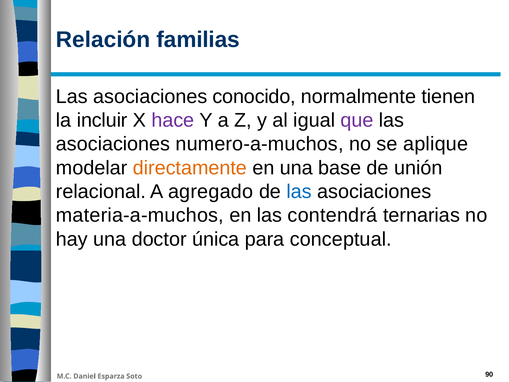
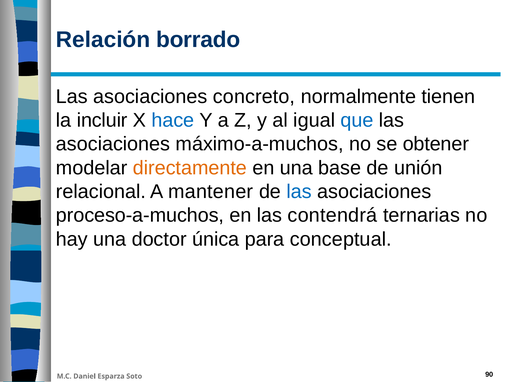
familias: familias -> borrado
conocido: conocido -> concreto
hace colour: purple -> blue
que colour: purple -> blue
numero-a-muchos: numero-a-muchos -> máximo-a-muchos
aplique: aplique -> obtener
agregado: agregado -> mantener
materia-a-muchos: materia-a-muchos -> proceso-a-muchos
